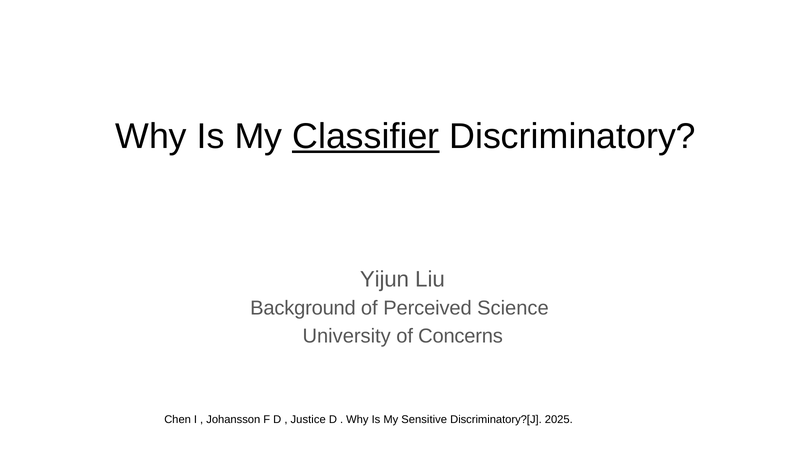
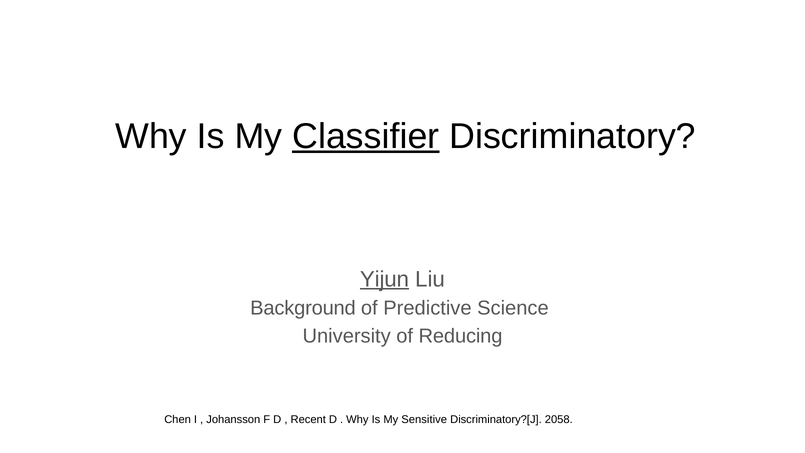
Yijun underline: none -> present
Perceived: Perceived -> Predictive
Concerns: Concerns -> Reducing
Justice: Justice -> Recent
2025: 2025 -> 2058
